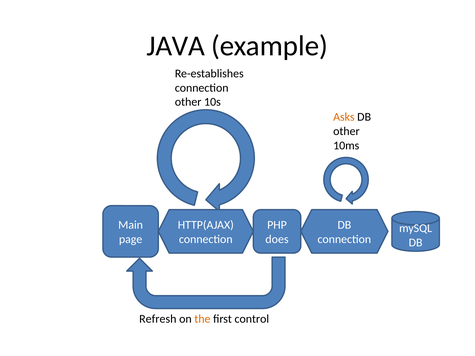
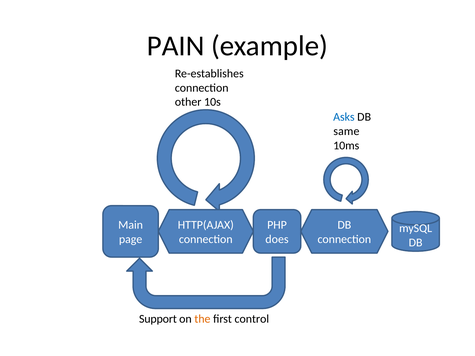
JAVA: JAVA -> PAIN
Asks colour: orange -> blue
other at (346, 131): other -> same
Refresh: Refresh -> Support
